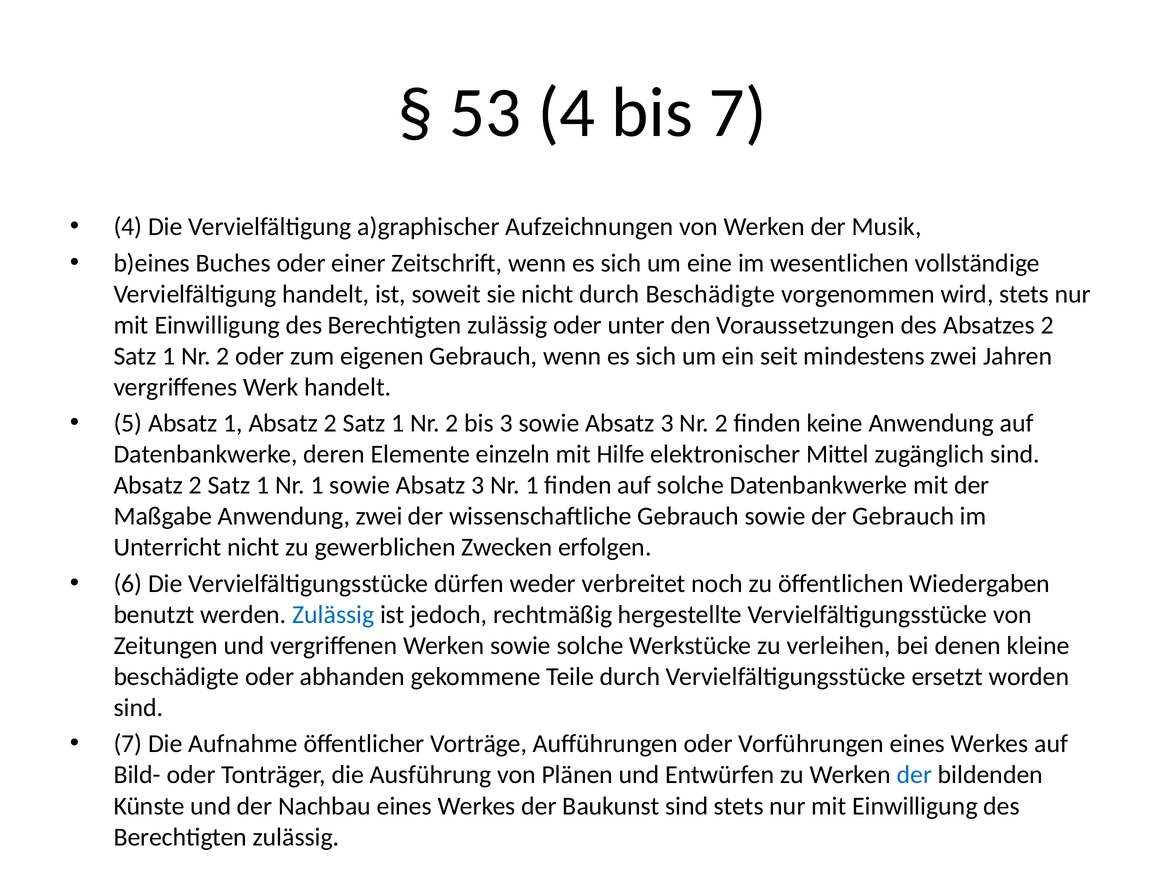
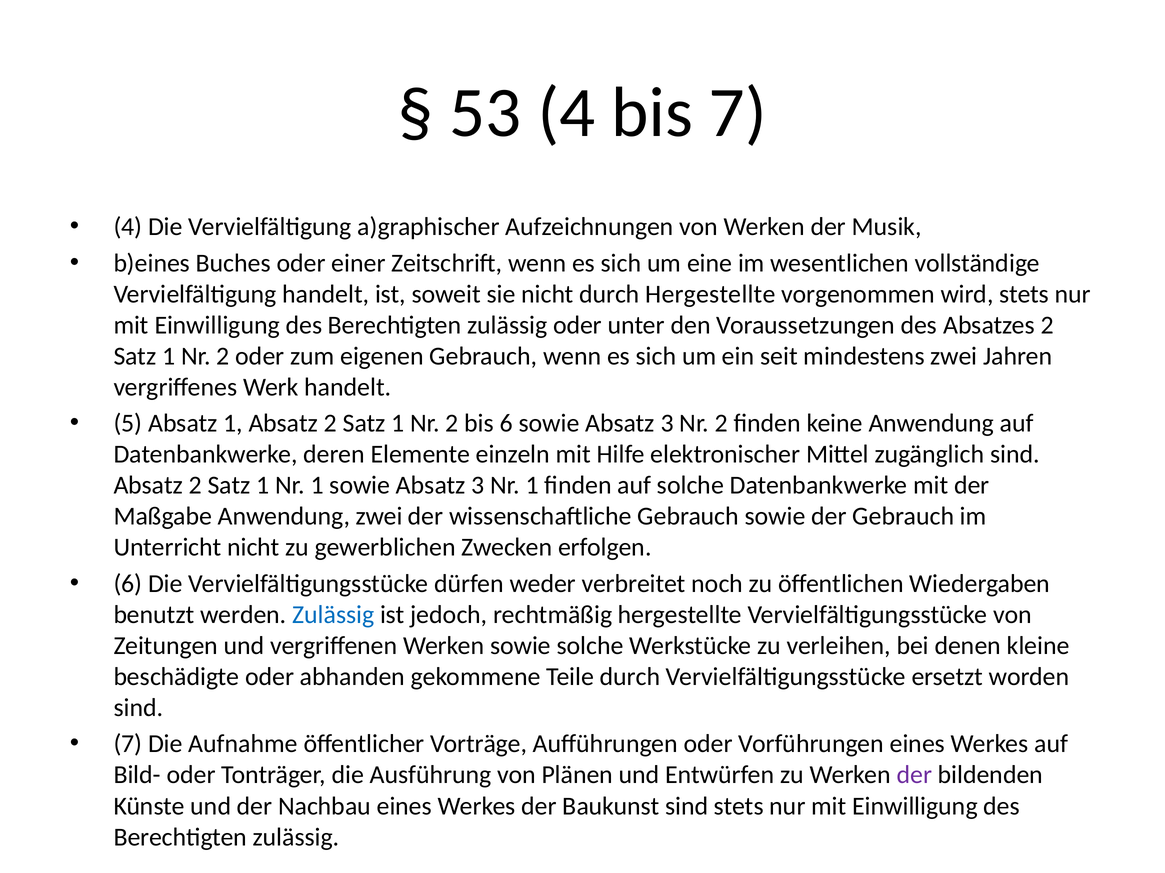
durch Beschädigte: Beschädigte -> Hergestellte
bis 3: 3 -> 6
der at (914, 776) colour: blue -> purple
